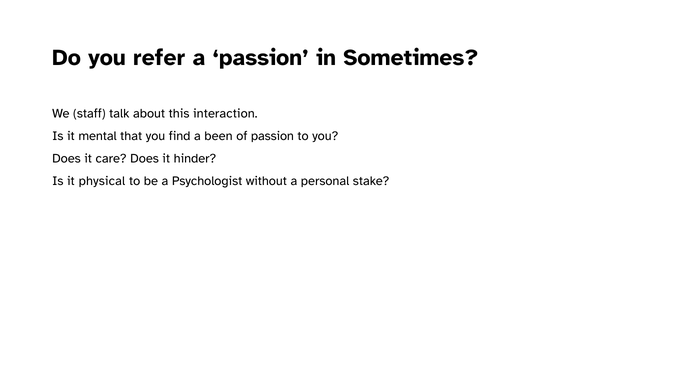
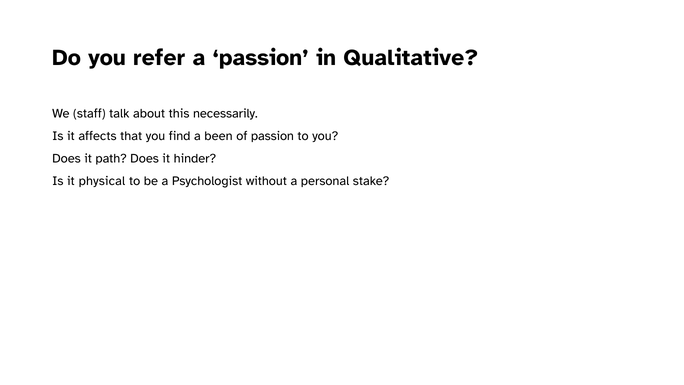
Sometimes: Sometimes -> Qualitative
interaction: interaction -> necessarily
mental: mental -> affects
care: care -> path
